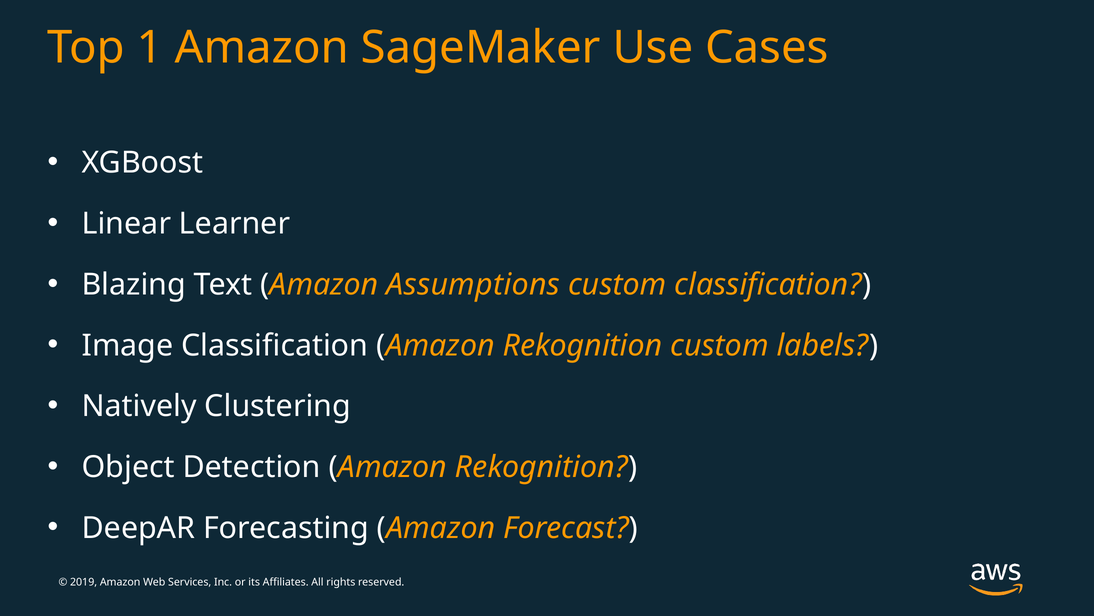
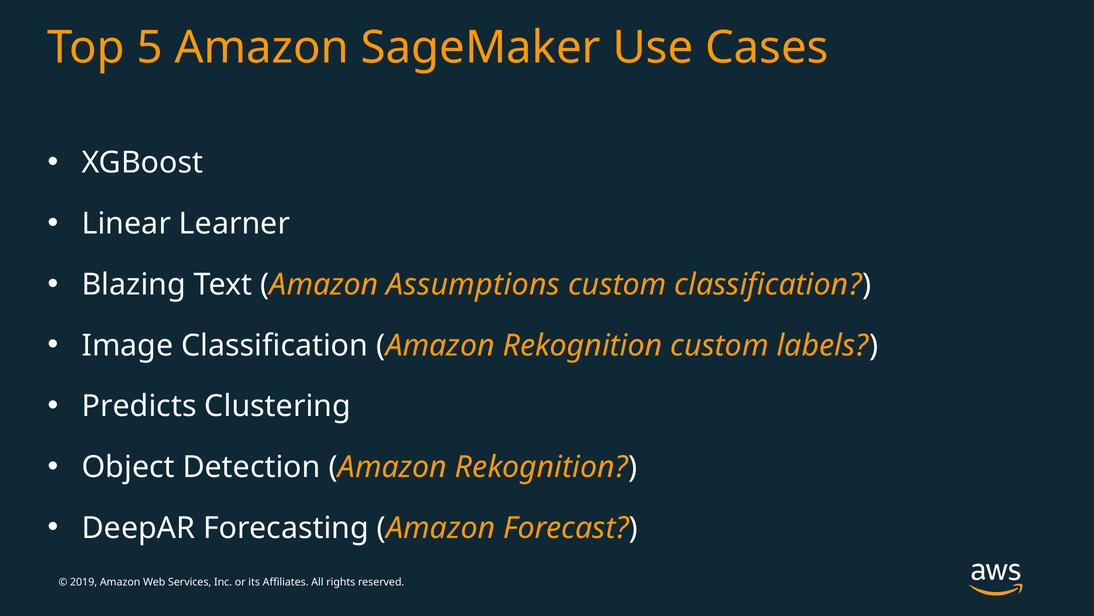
1: 1 -> 5
Natively: Natively -> Predicts
